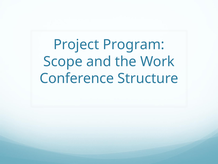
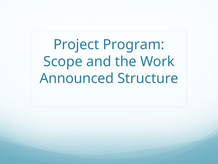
Conference: Conference -> Announced
